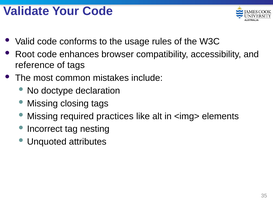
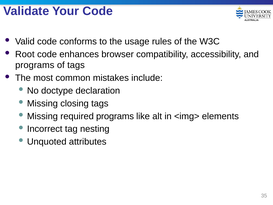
reference at (35, 65): reference -> programs
required practices: practices -> programs
